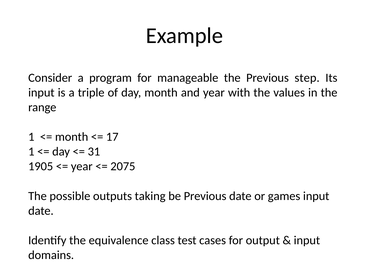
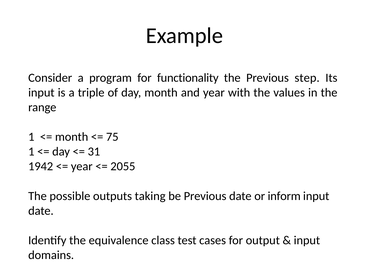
manageable: manageable -> functionality
17: 17 -> 75
1905: 1905 -> 1942
2075: 2075 -> 2055
games: games -> inform
